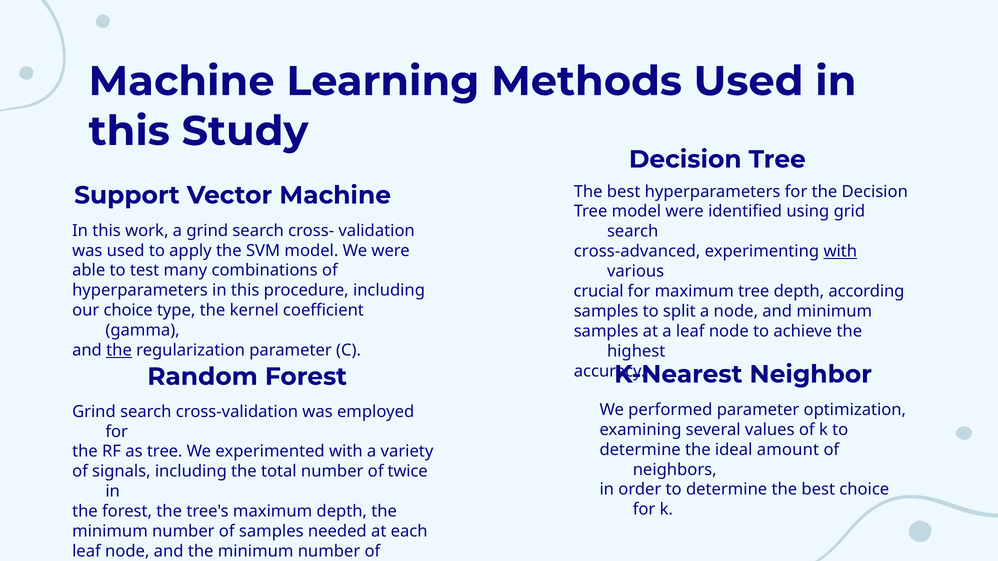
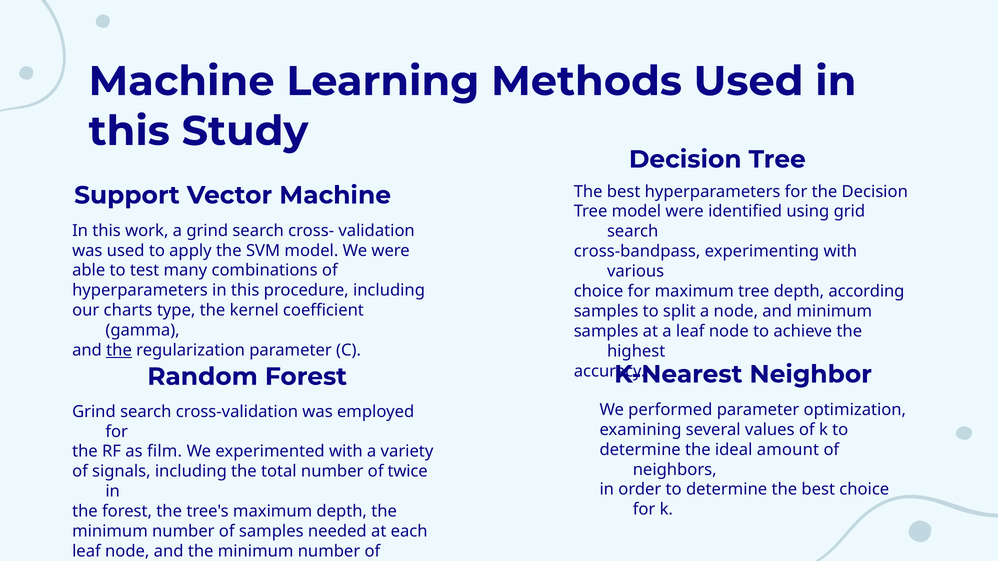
cross-advanced: cross-advanced -> cross-bandpass
with at (840, 252) underline: present -> none
crucial at (599, 291): crucial -> choice
our choice: choice -> charts
as tree: tree -> film
